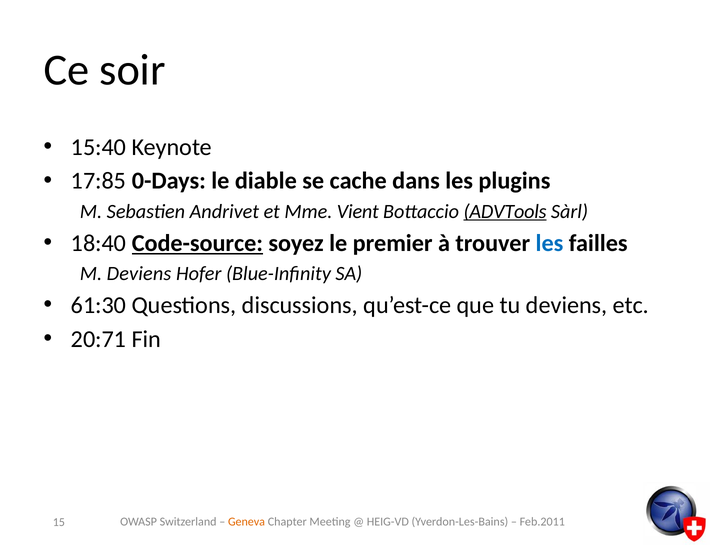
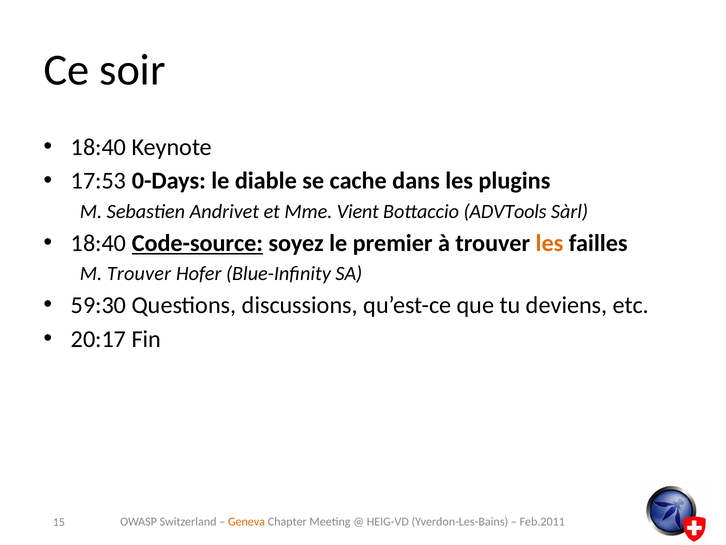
15:40 at (99, 147): 15:40 -> 18:40
17:85: 17:85 -> 17:53
ADVTools underline: present -> none
les at (549, 243) colour: blue -> orange
M Deviens: Deviens -> Trouver
61:30: 61:30 -> 59:30
20:71: 20:71 -> 20:17
